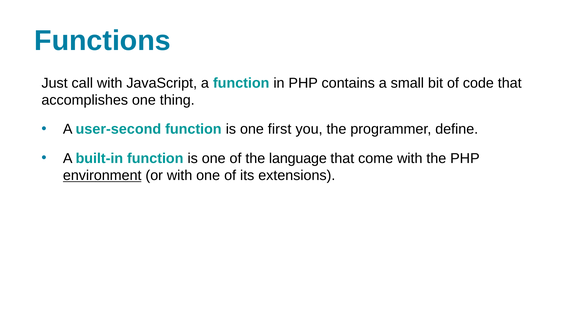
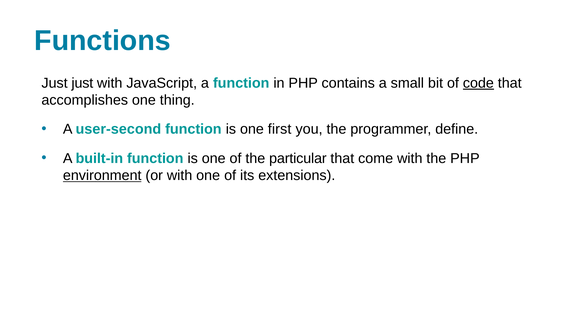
Just call: call -> just
code underline: none -> present
language: language -> particular
